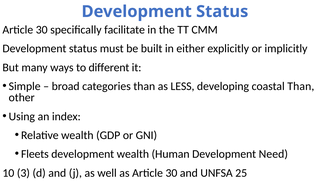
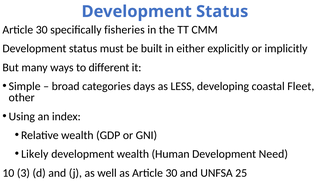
facilitate: facilitate -> fisheries
categories than: than -> days
coastal Than: Than -> Fleet
Fleets: Fleets -> Likely
